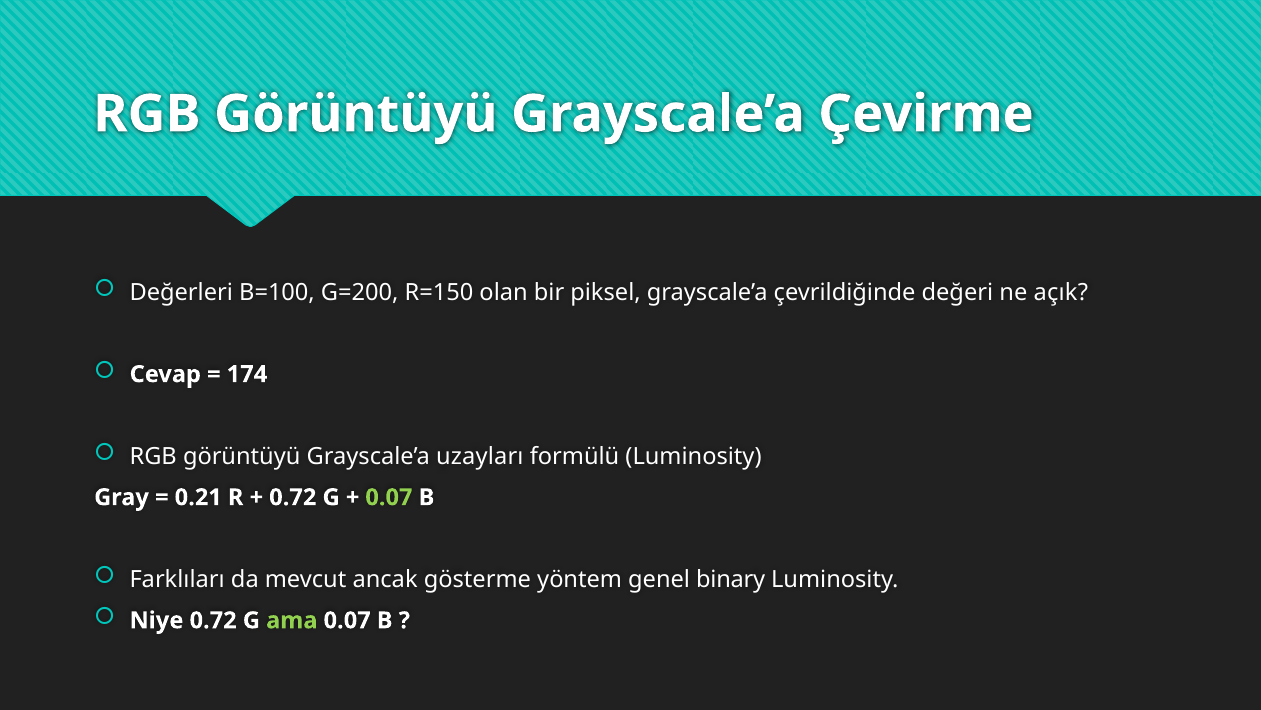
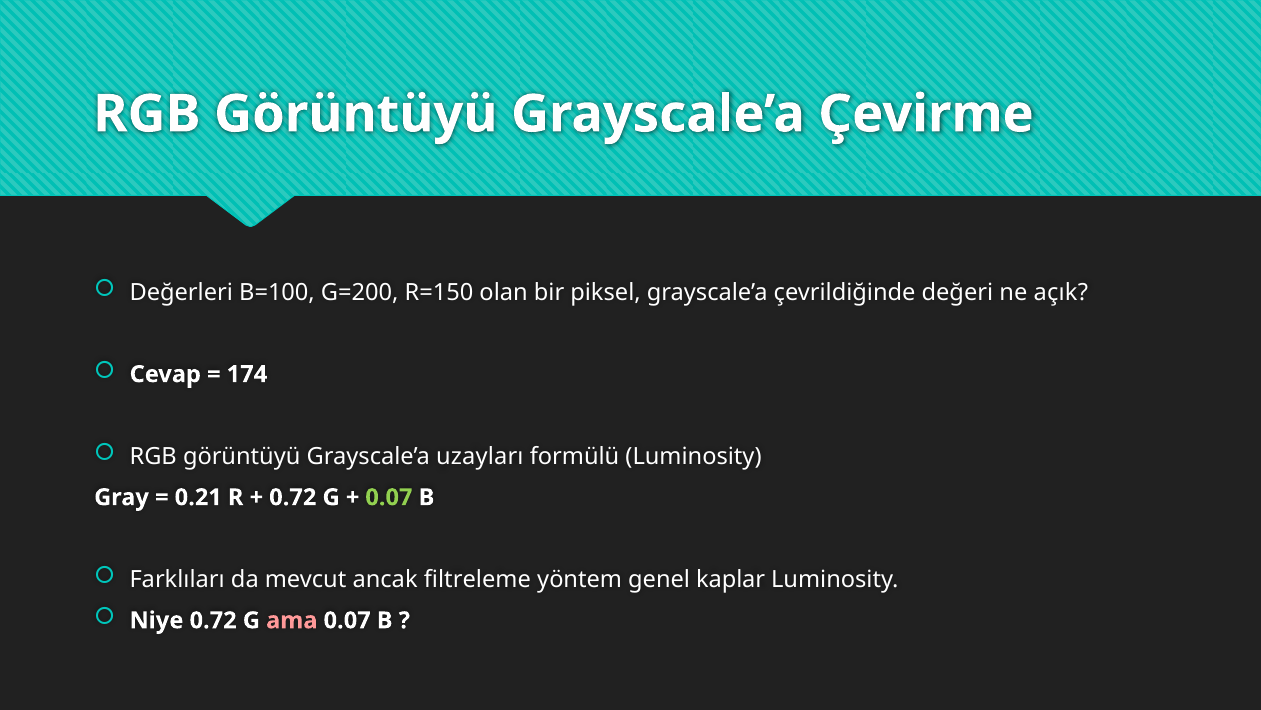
gösterme: gösterme -> filtreleme
binary: binary -> kaplar
ama colour: light green -> pink
